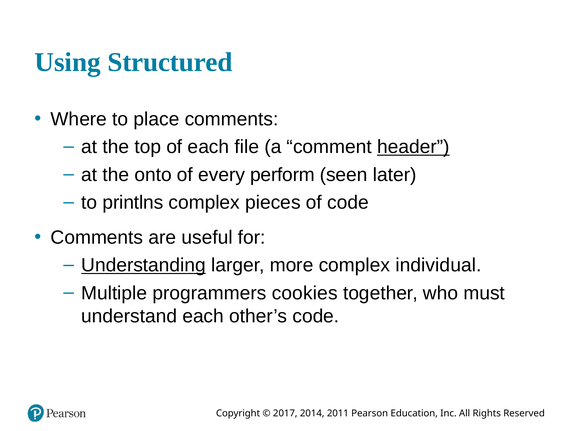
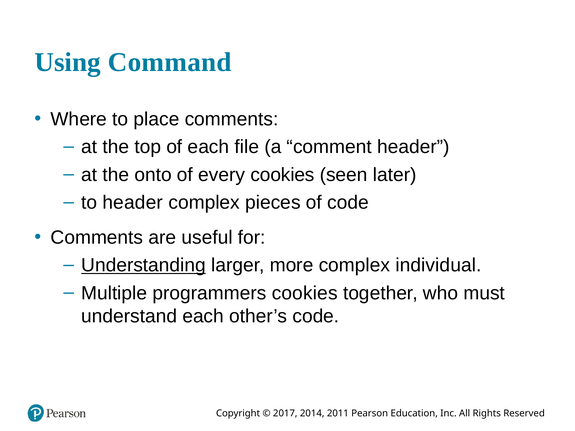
Structured: Structured -> Command
header at (413, 147) underline: present -> none
every perform: perform -> cookies
to printlns: printlns -> header
